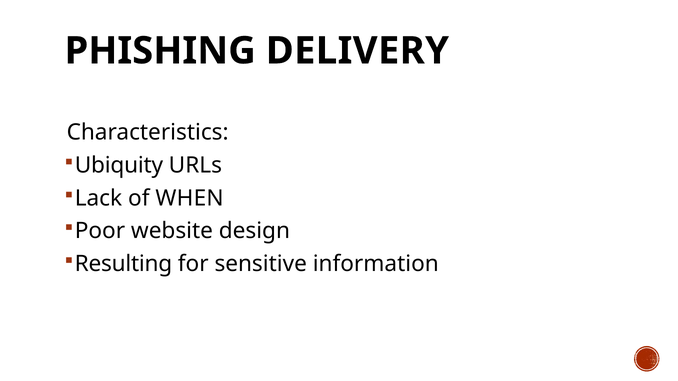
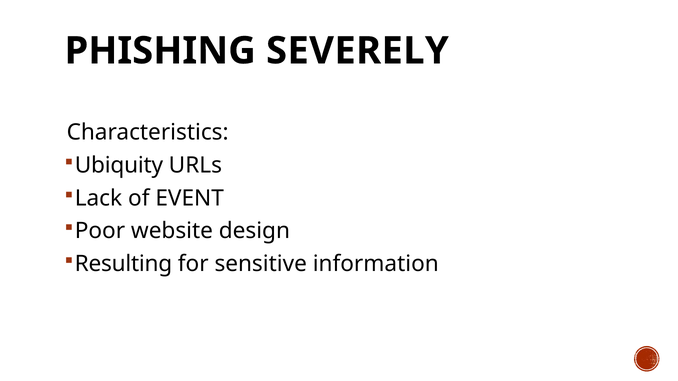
DELIVERY: DELIVERY -> SEVERELY
WHEN: WHEN -> EVENT
